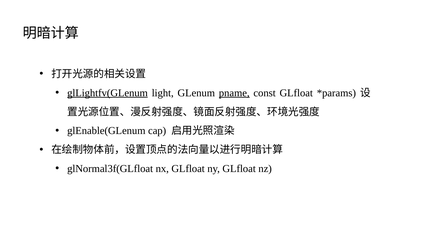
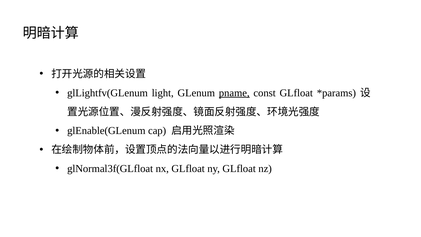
glLightfv(GLenum underline: present -> none
